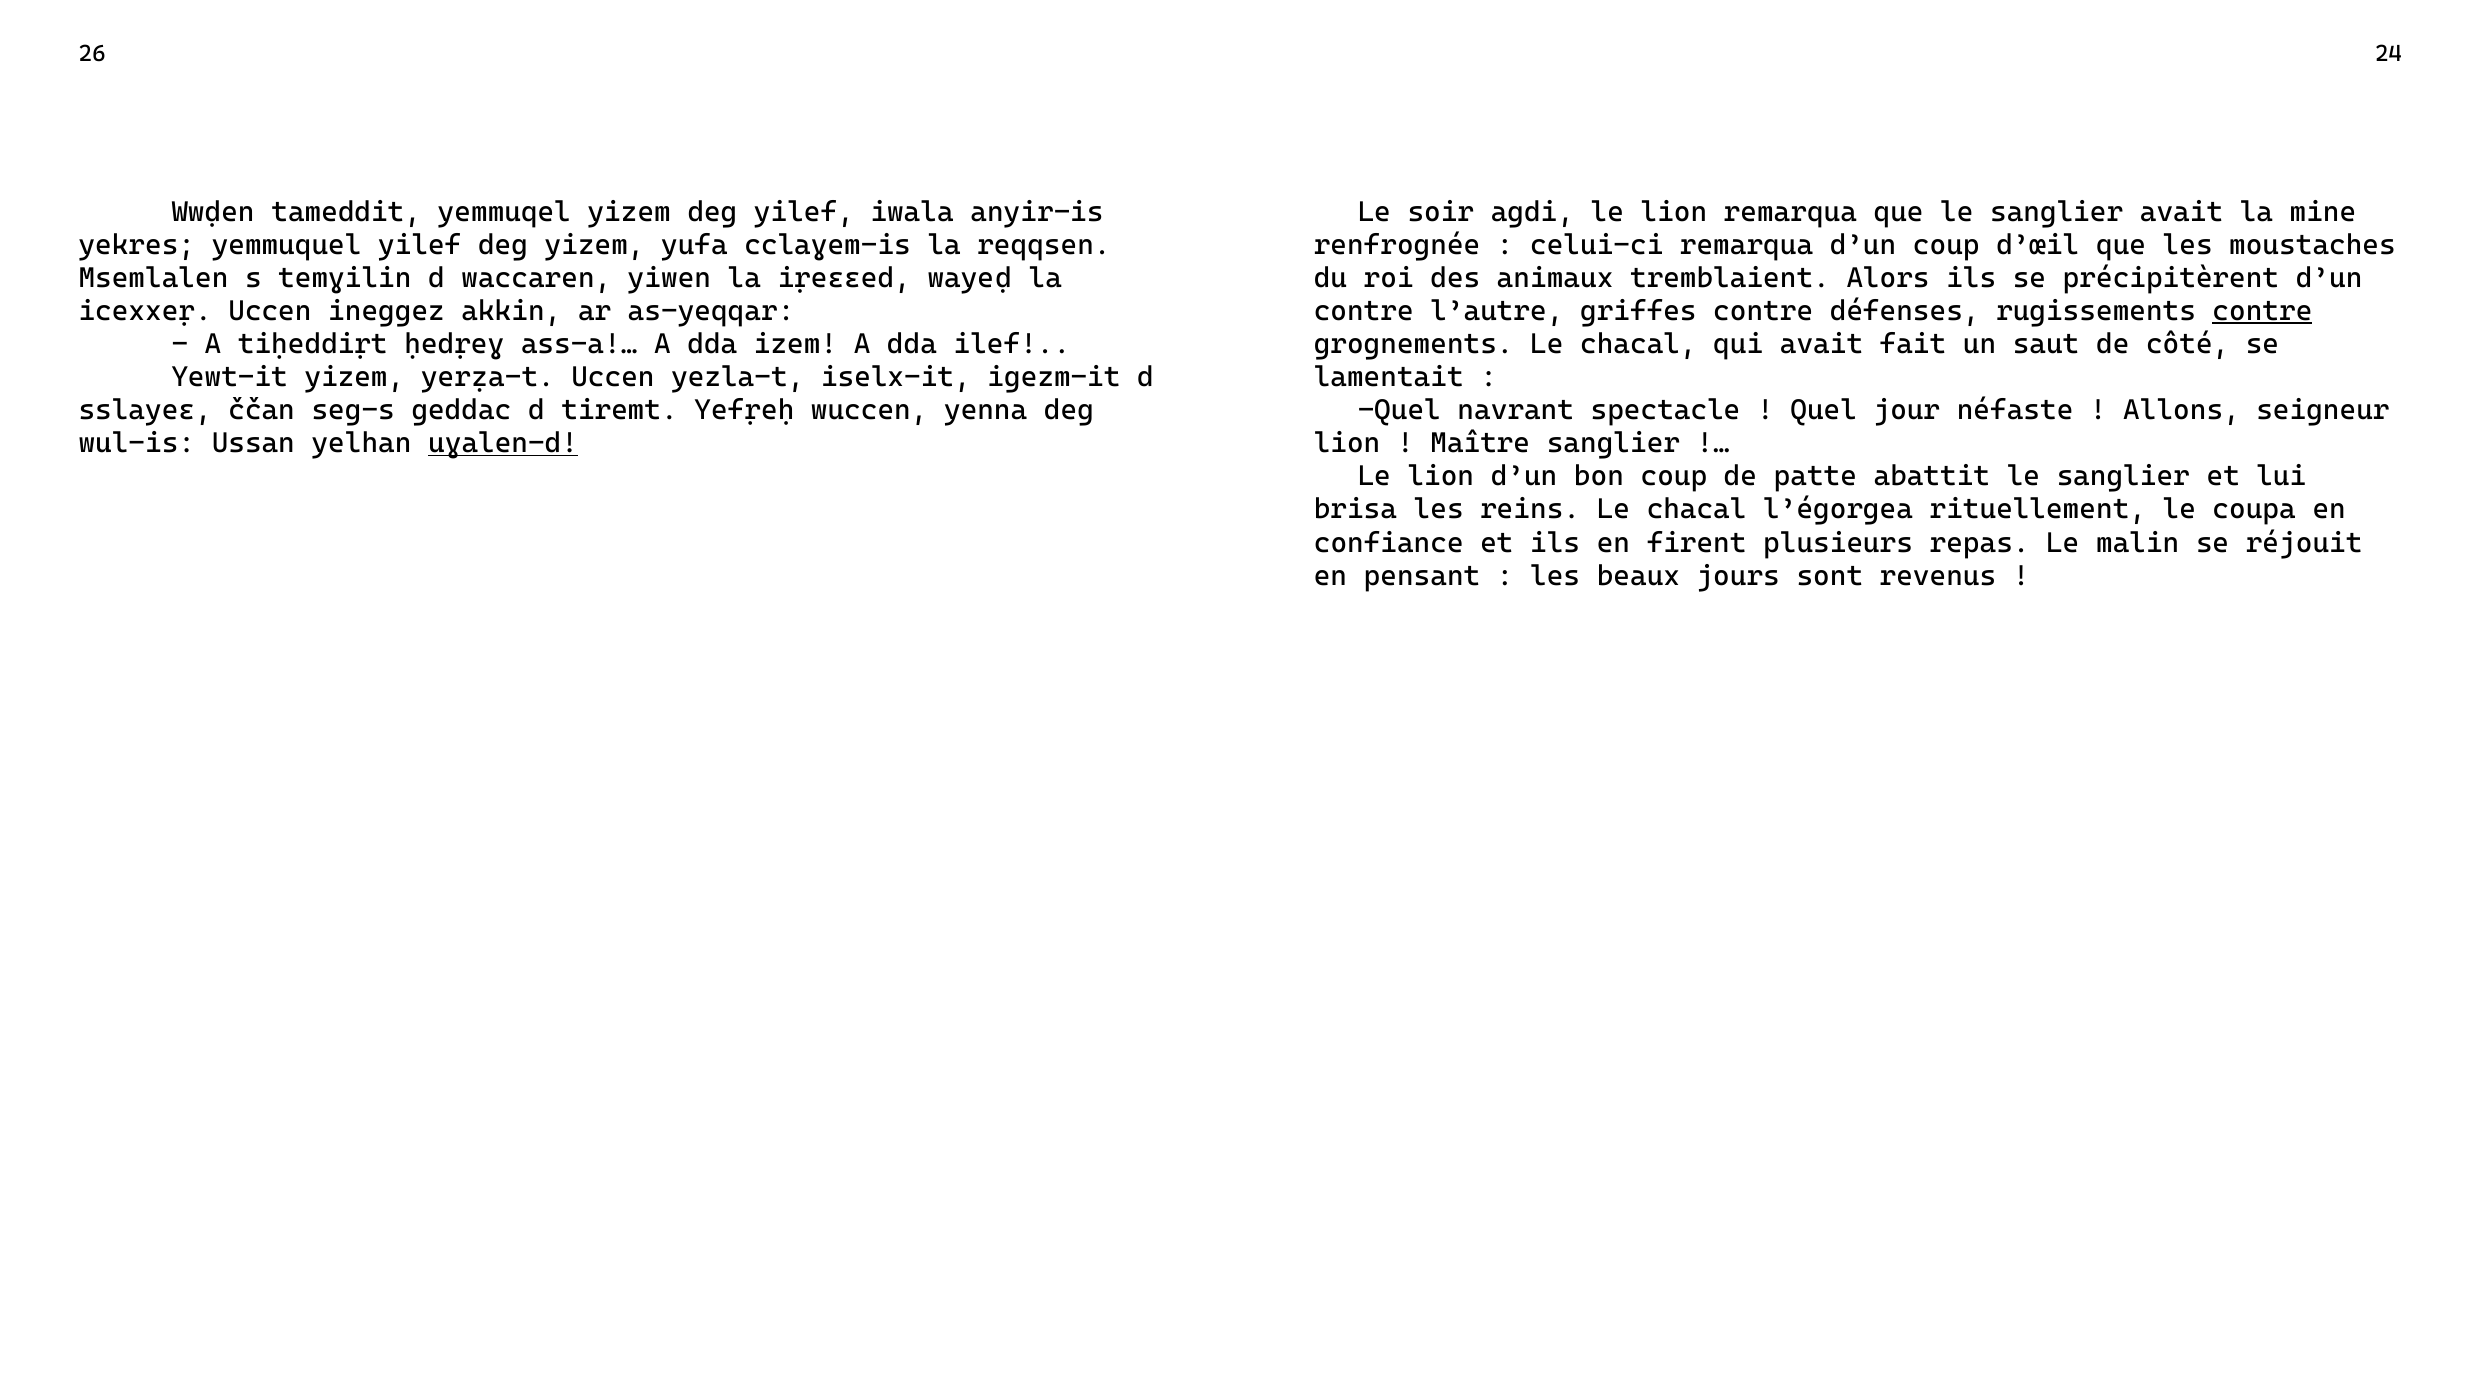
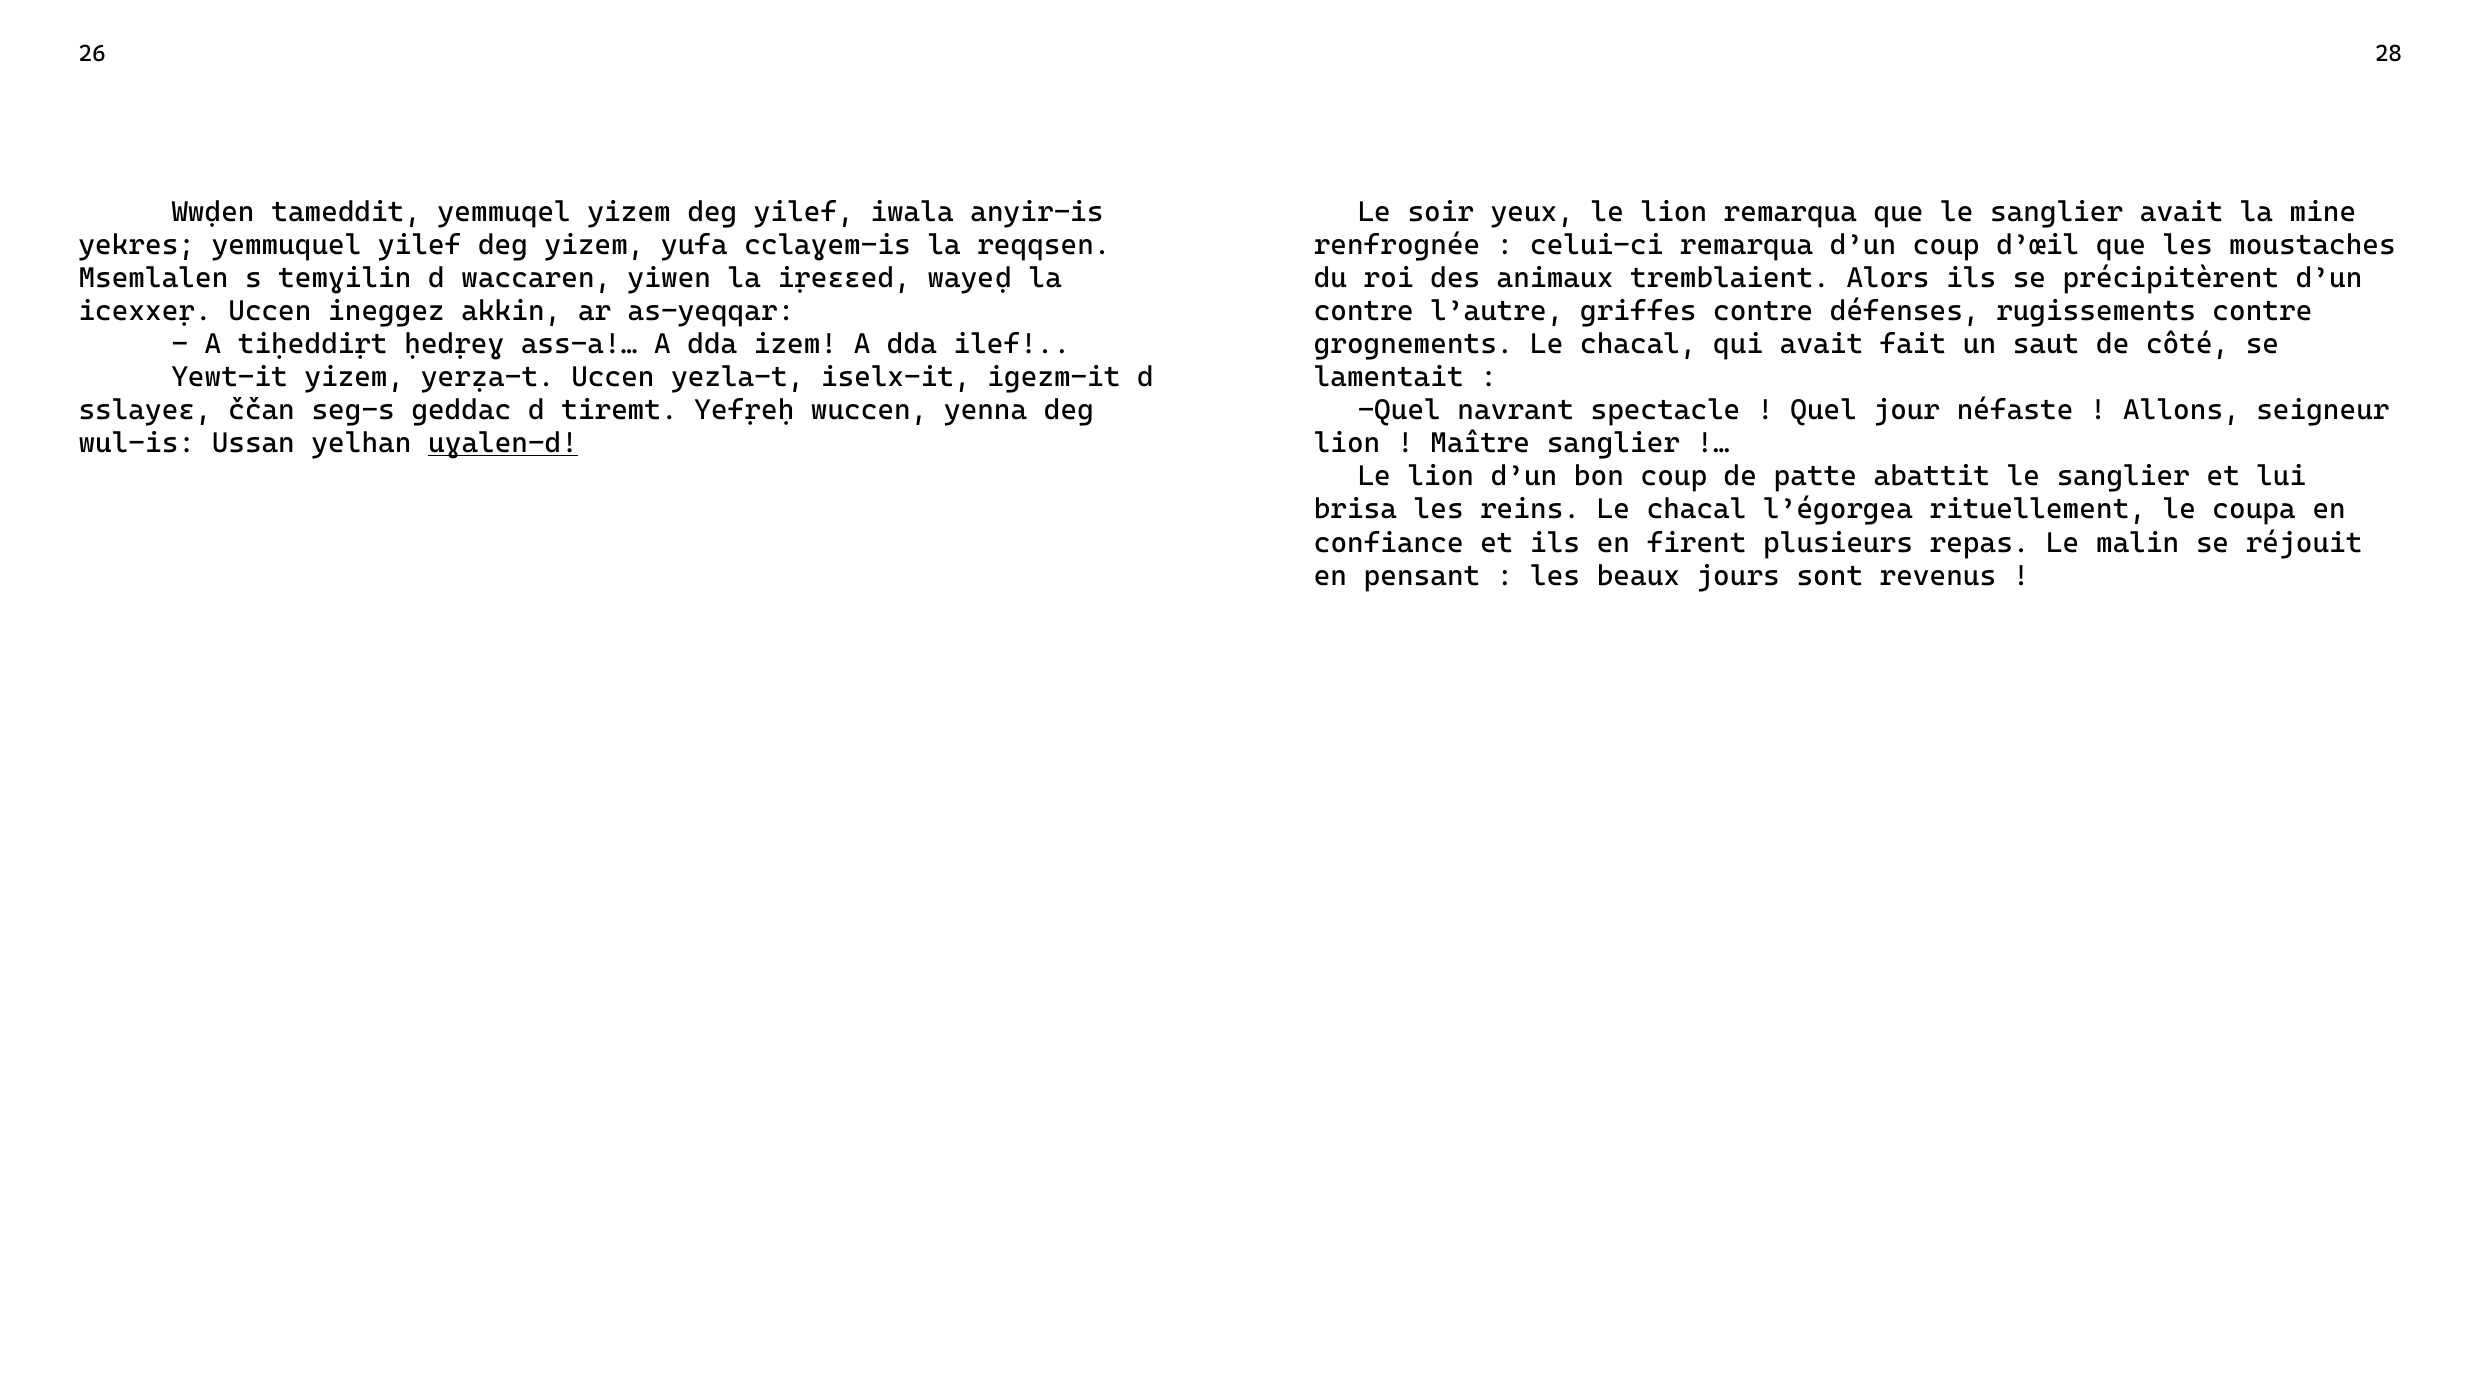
24: 24 -> 28
agdi: agdi -> yeux
contre at (2262, 311) underline: present -> none
